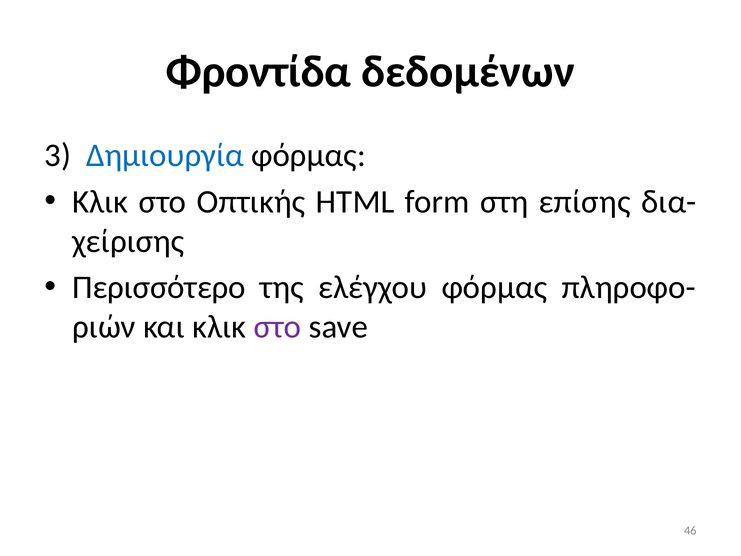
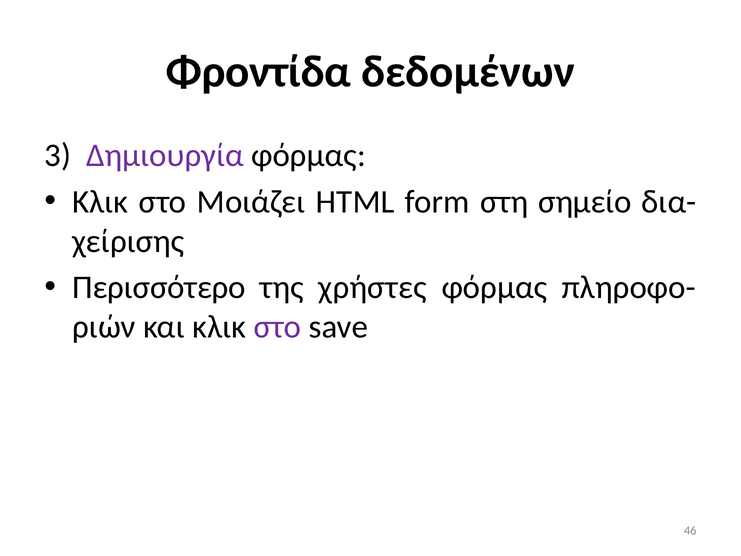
Δημιουργία colour: blue -> purple
Οπτικής: Οπτικής -> Μοιάζει
επίσης: επίσης -> σημείο
ελέγχου: ελέγχου -> χρήστες
